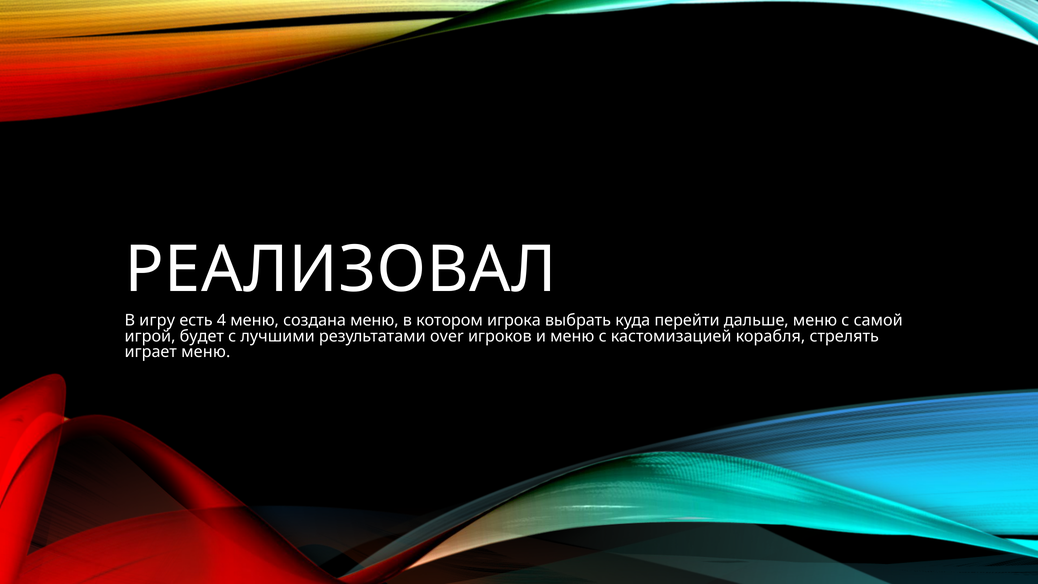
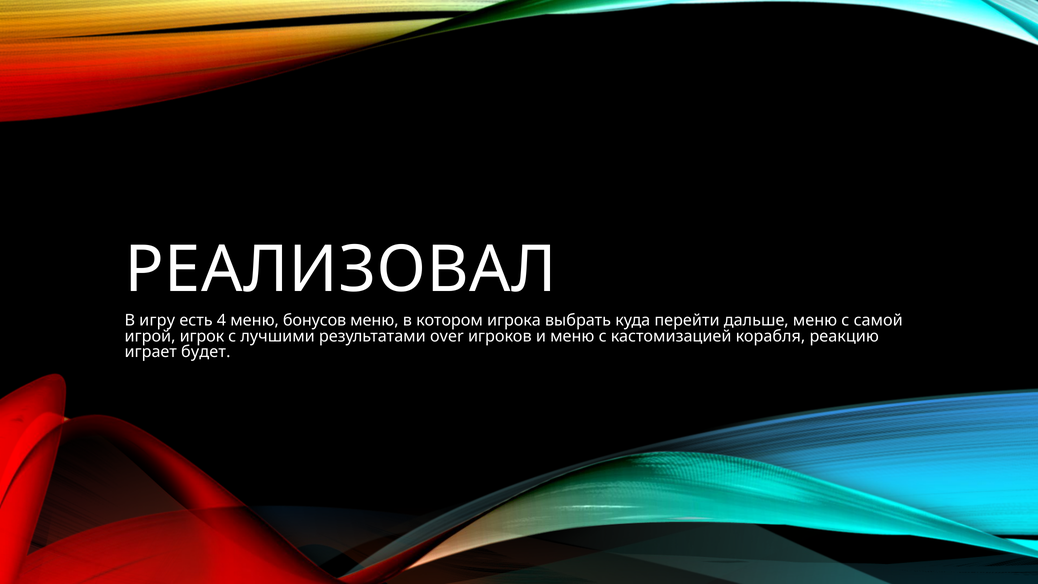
создана: создана -> бонусов
будет: будет -> игрок
стрелять: стрелять -> реакцию
играет меню: меню -> будет
